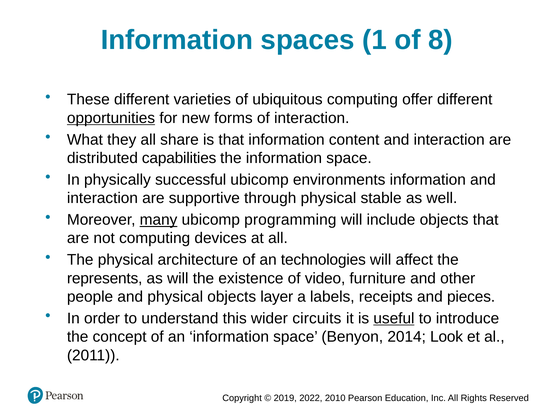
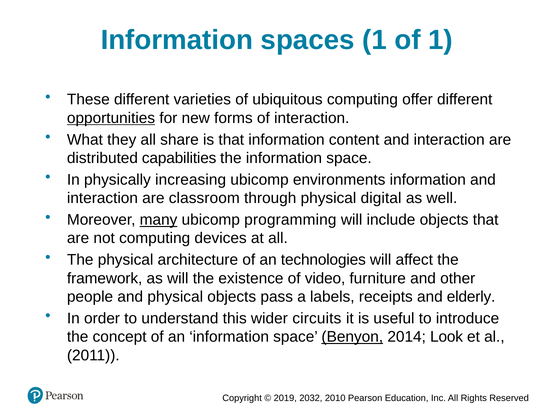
of 8: 8 -> 1
successful: successful -> increasing
supportive: supportive -> classroom
stable: stable -> digital
represents: represents -> framework
layer: layer -> pass
pieces: pieces -> elderly
useful underline: present -> none
Benyon underline: none -> present
2022: 2022 -> 2032
